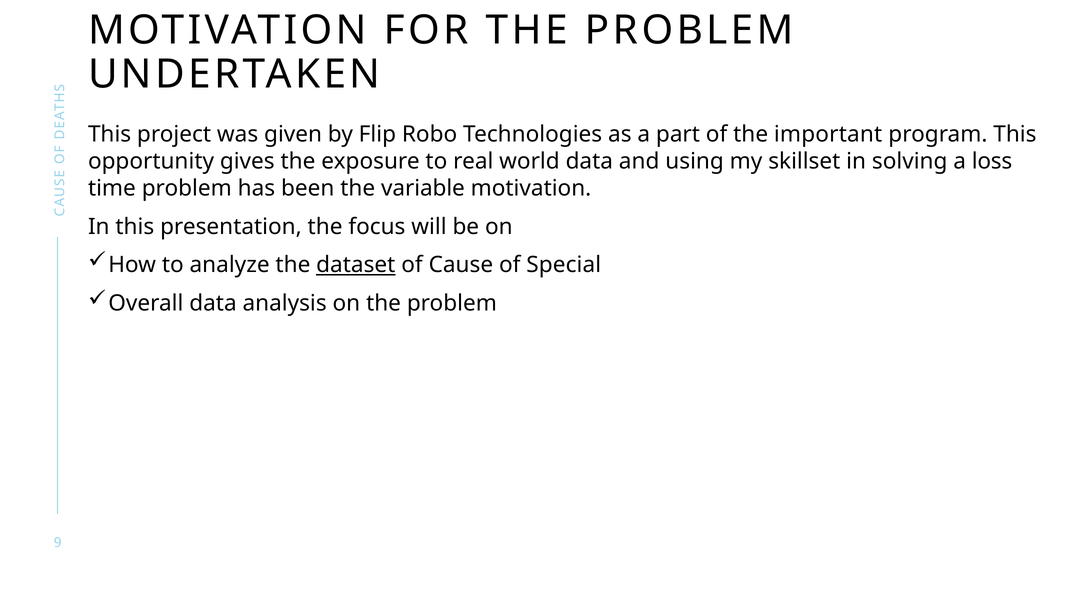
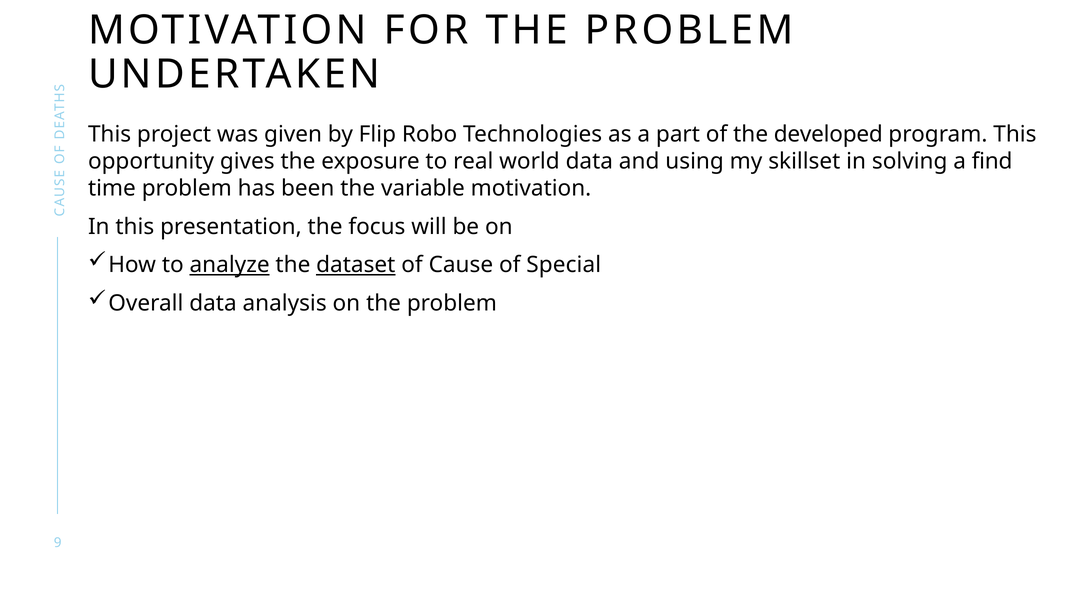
important: important -> developed
loss: loss -> find
analyze underline: none -> present
